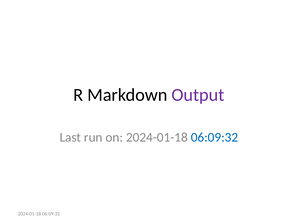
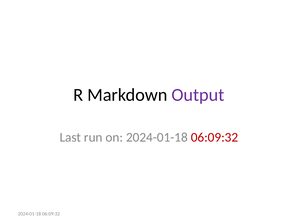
06:09:32 at (214, 137) colour: blue -> red
